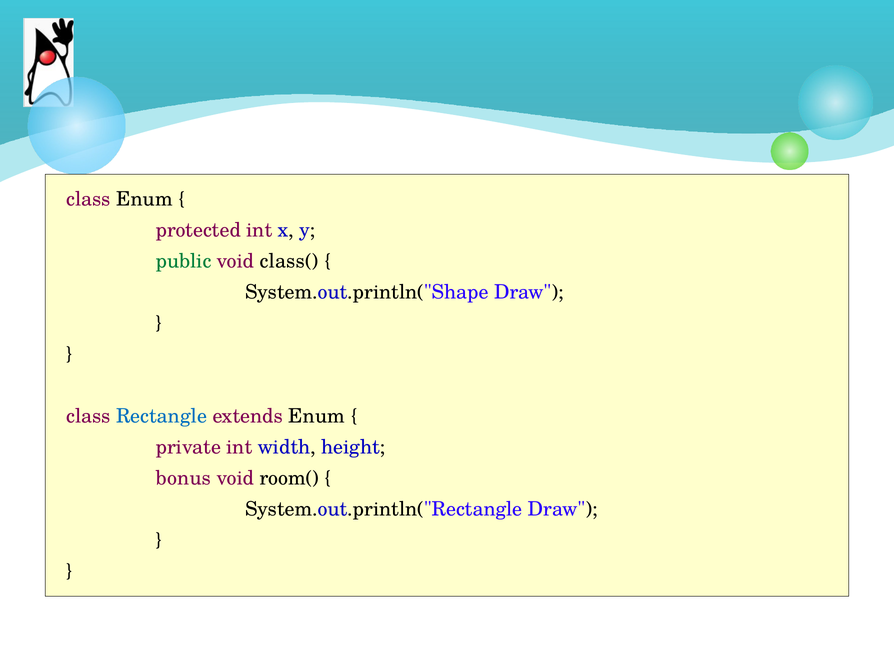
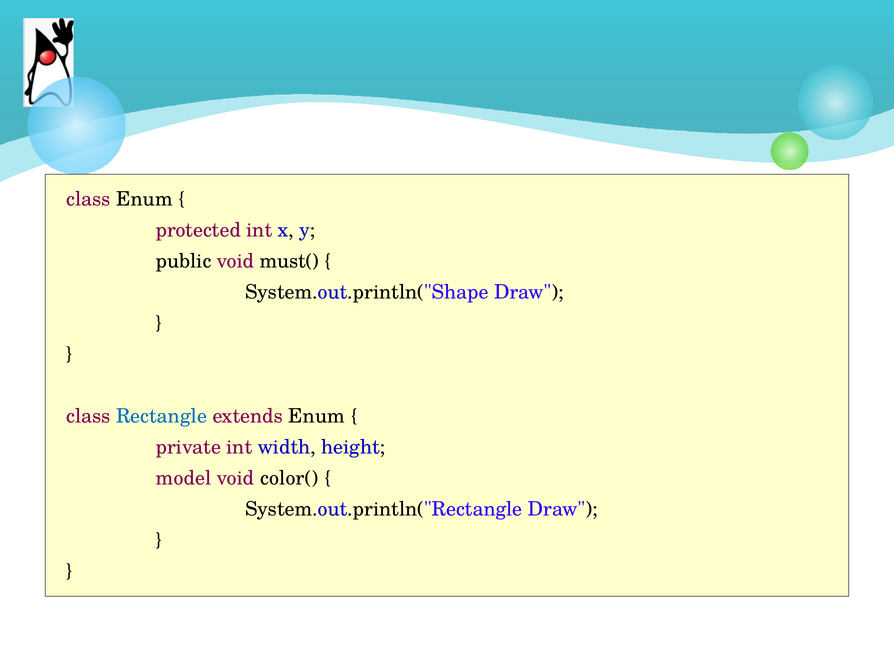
public colour: green -> black
class(: class( -> must(
bonus: bonus -> model
room(: room( -> color(
